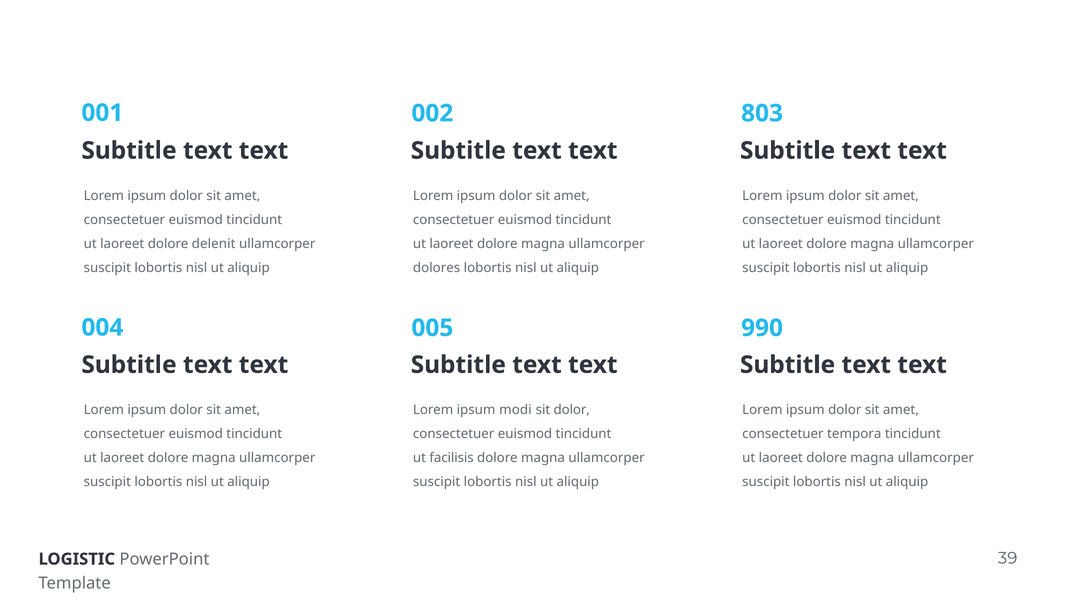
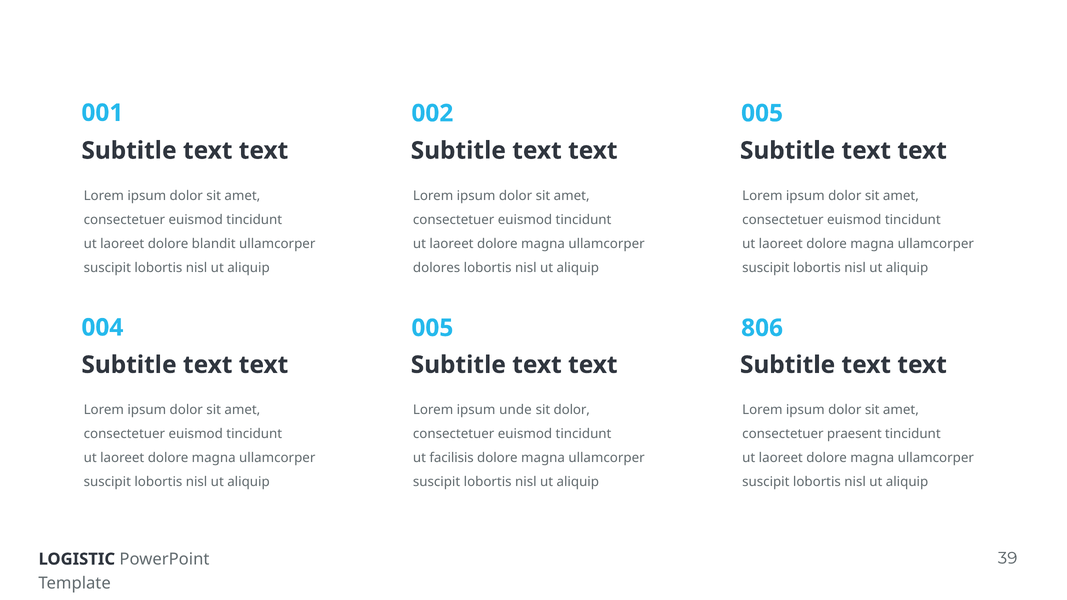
002 803: 803 -> 005
delenit: delenit -> blandit
990: 990 -> 806
modi: modi -> unde
tempora: tempora -> praesent
